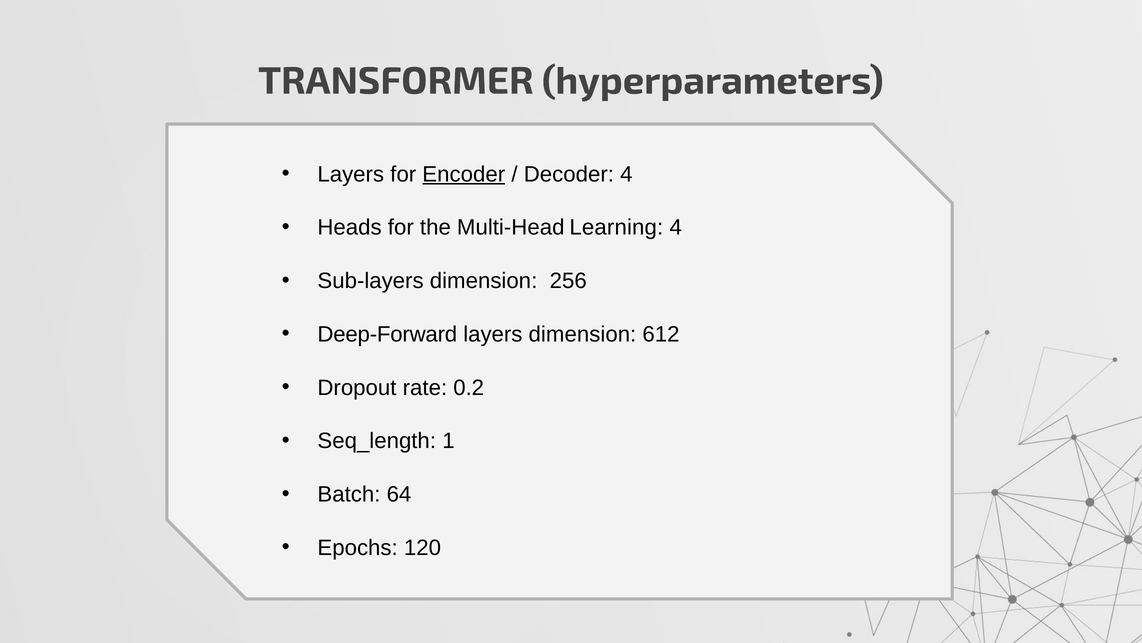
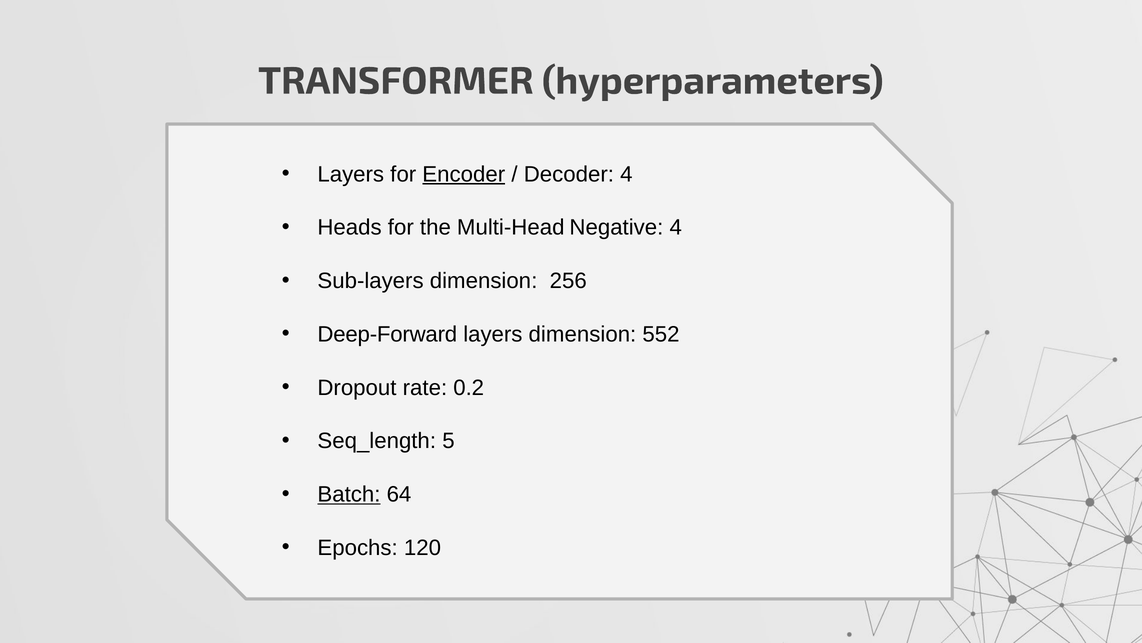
Learning: Learning -> Negative
612: 612 -> 552
1: 1 -> 5
Batch underline: none -> present
